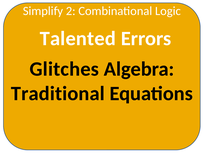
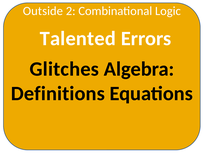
Simplify: Simplify -> Outside
Traditional: Traditional -> Definitions
